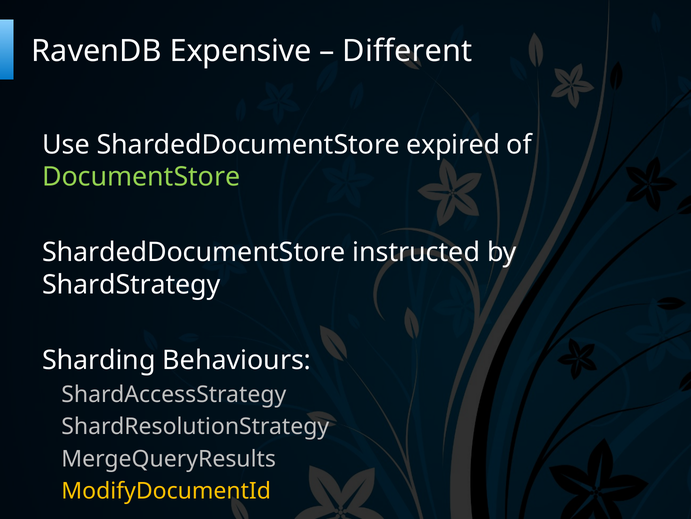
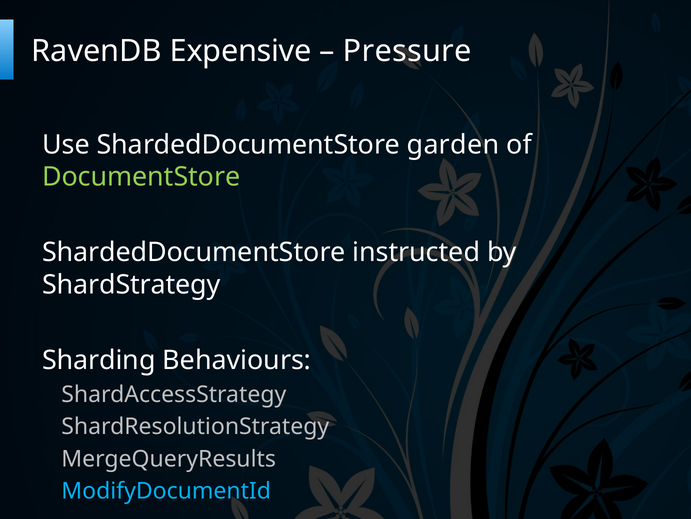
Different: Different -> Pressure
expired: expired -> garden
ModifyDocumentId colour: yellow -> light blue
